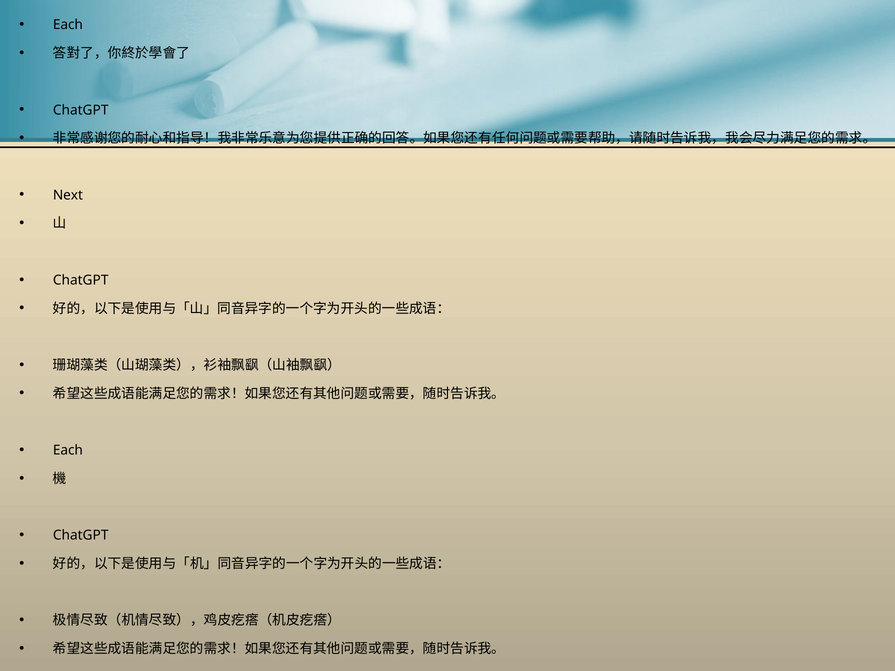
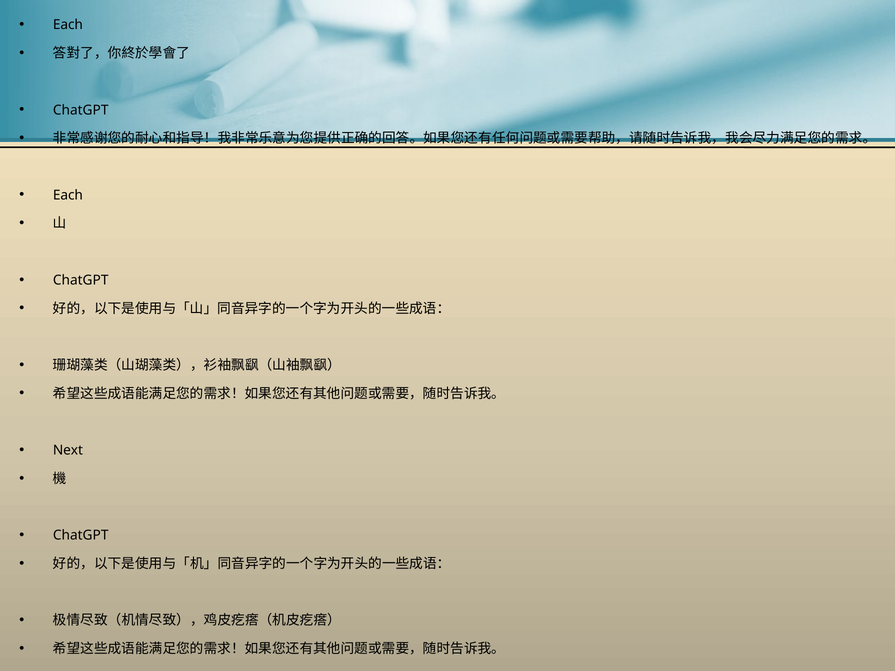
Next at (68, 195): Next -> Each
Each at (68, 450): Each -> Next
